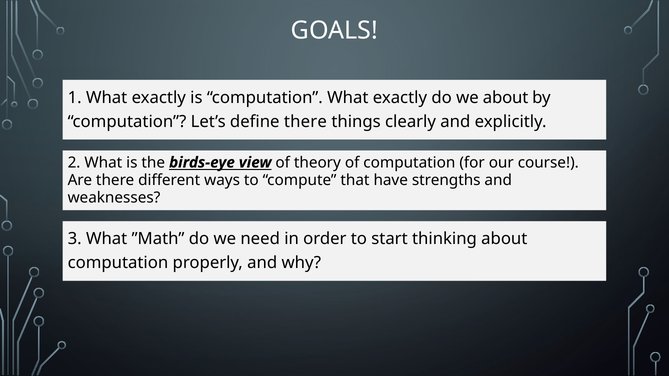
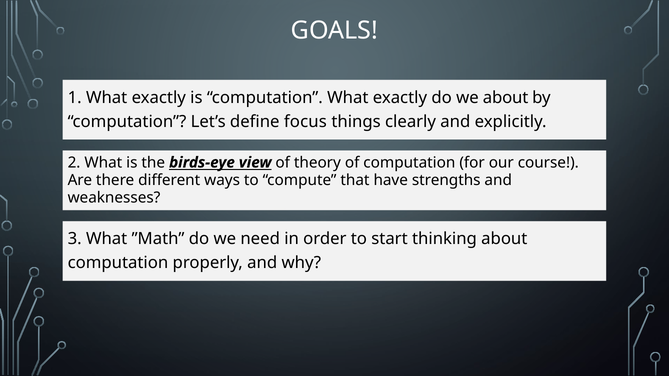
define there: there -> focus
